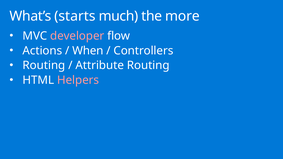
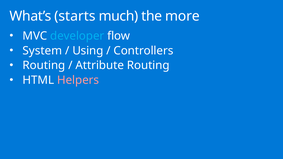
developer colour: pink -> light blue
Actions: Actions -> System
When: When -> Using
